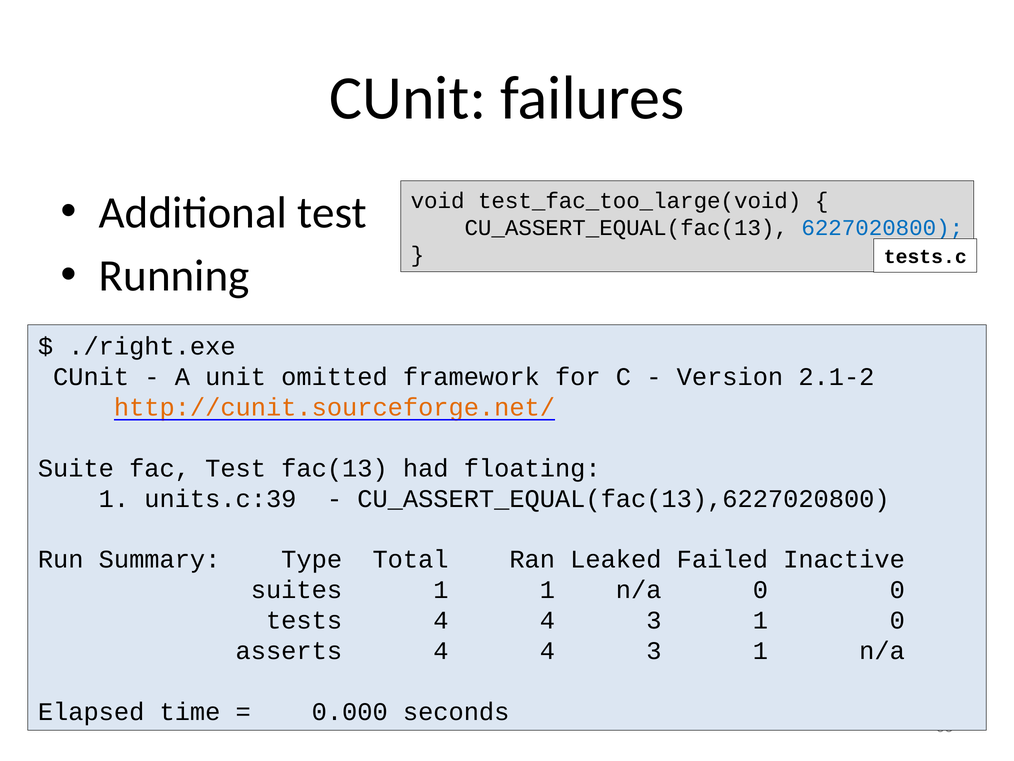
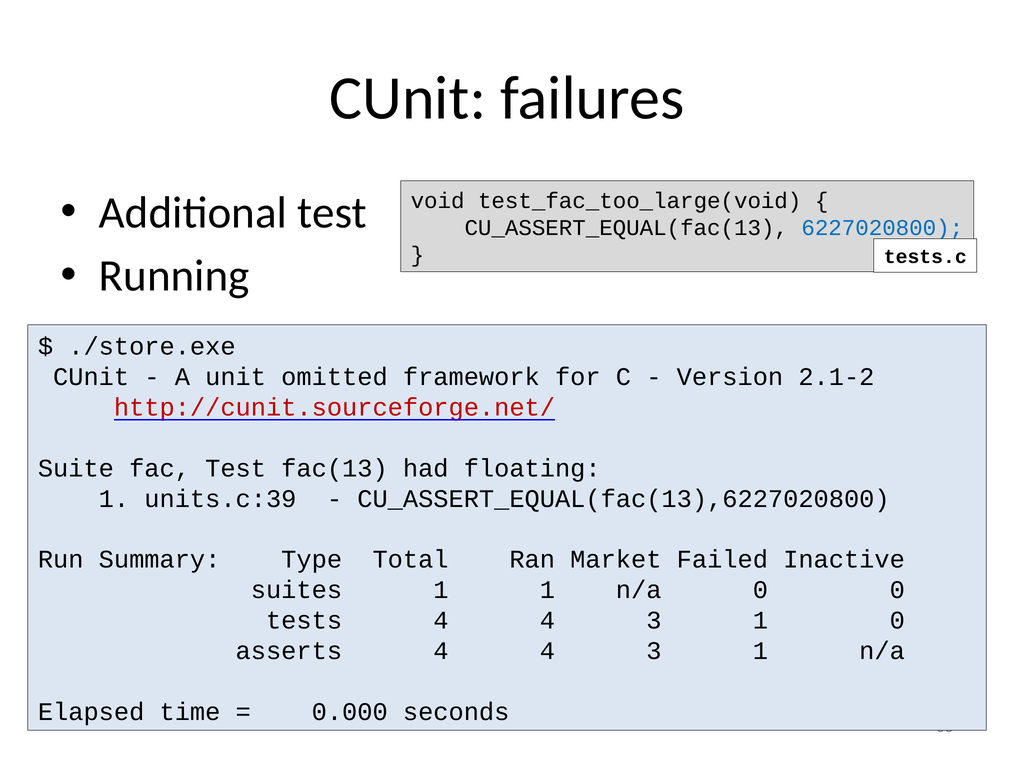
./right.exe: ./right.exe -> ./store.exe
http://cunit.sourceforge.net/ colour: orange -> red
Leaked: Leaked -> Market
